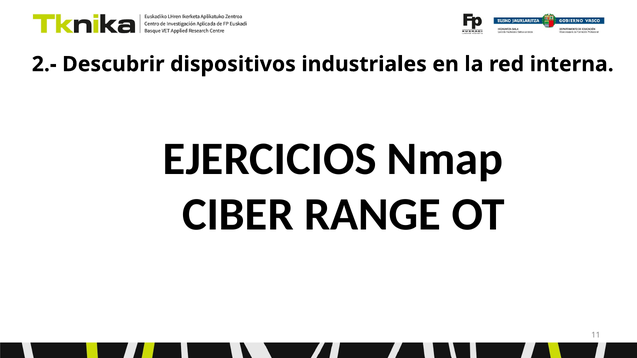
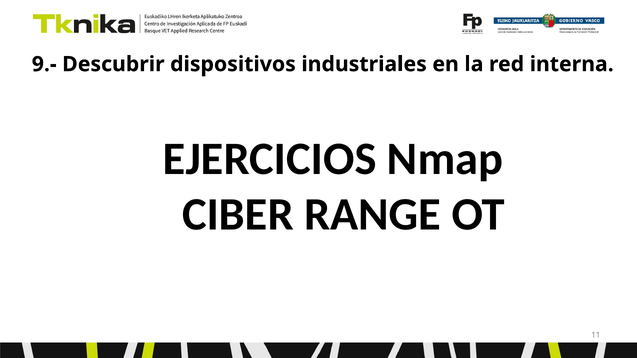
2.-: 2.- -> 9.-
